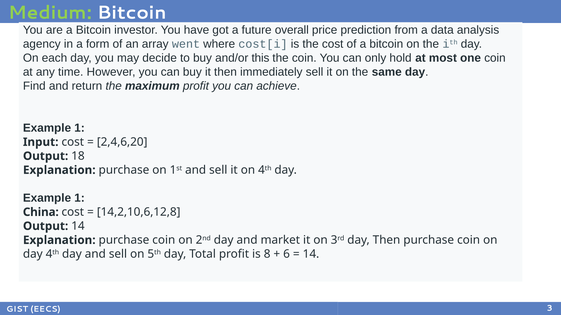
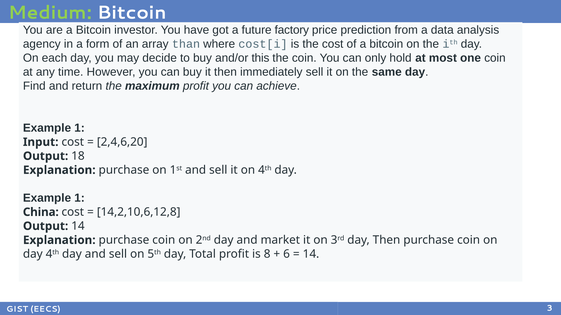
overall: overall -> factory
went: went -> than
